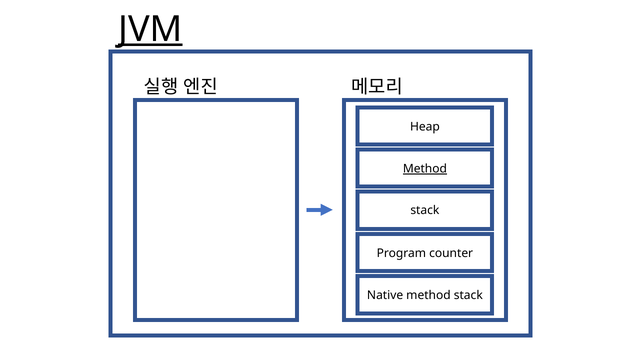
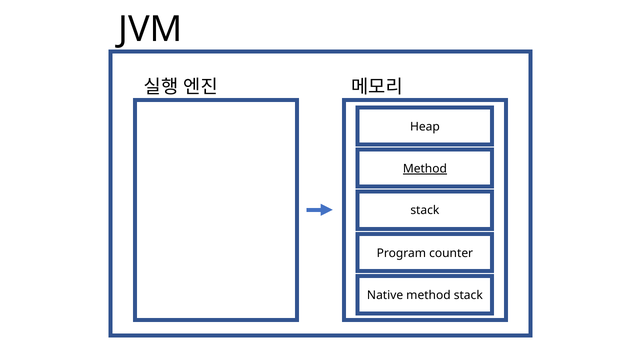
JVM underline: present -> none
